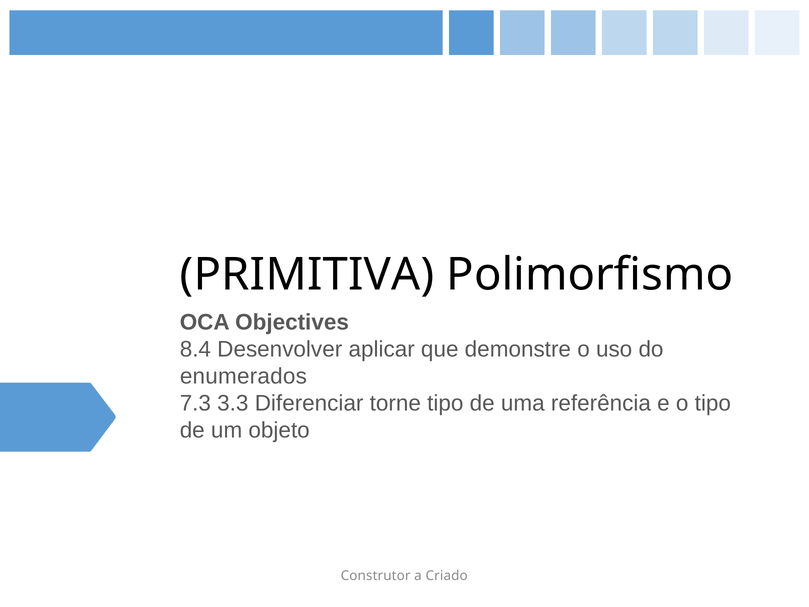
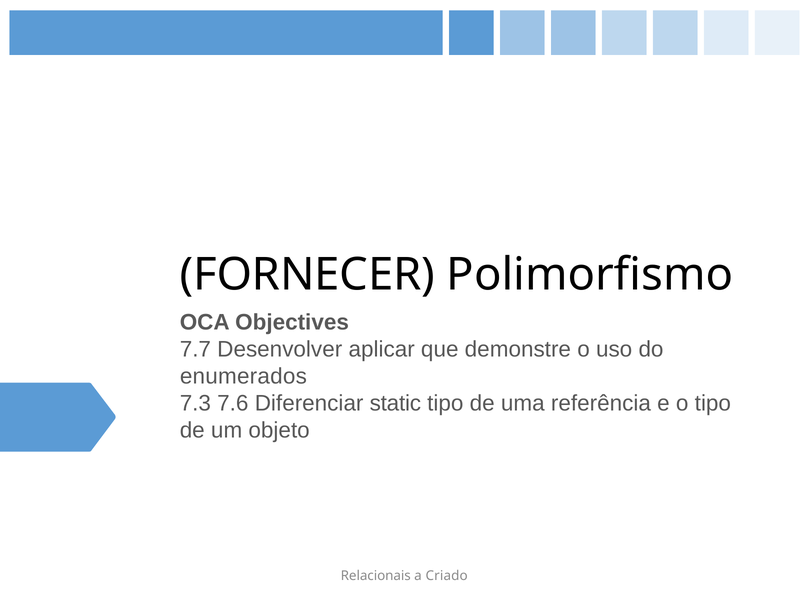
PRIMITIVA: PRIMITIVA -> FORNECER
8.4: 8.4 -> 7.7
3.3: 3.3 -> 7.6
torne: torne -> static
Construtor: Construtor -> Relacionais
